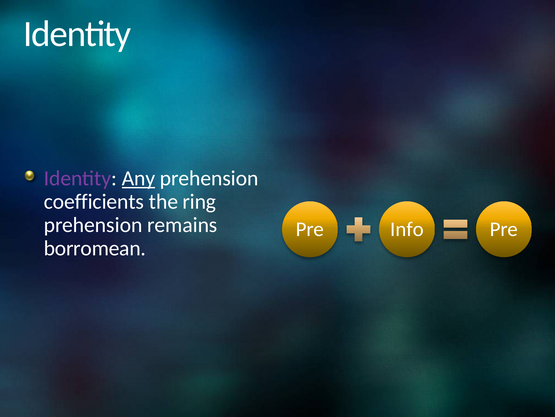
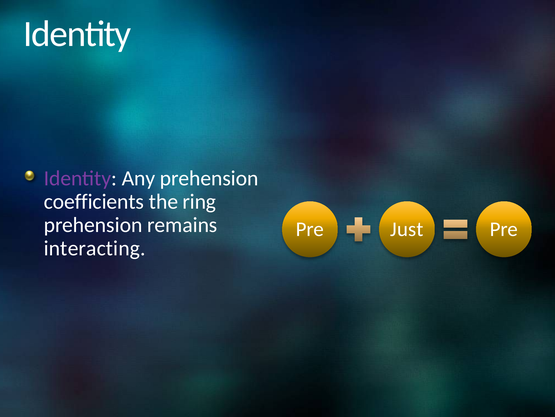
Any underline: present -> none
Info: Info -> Just
borromean: borromean -> interacting
